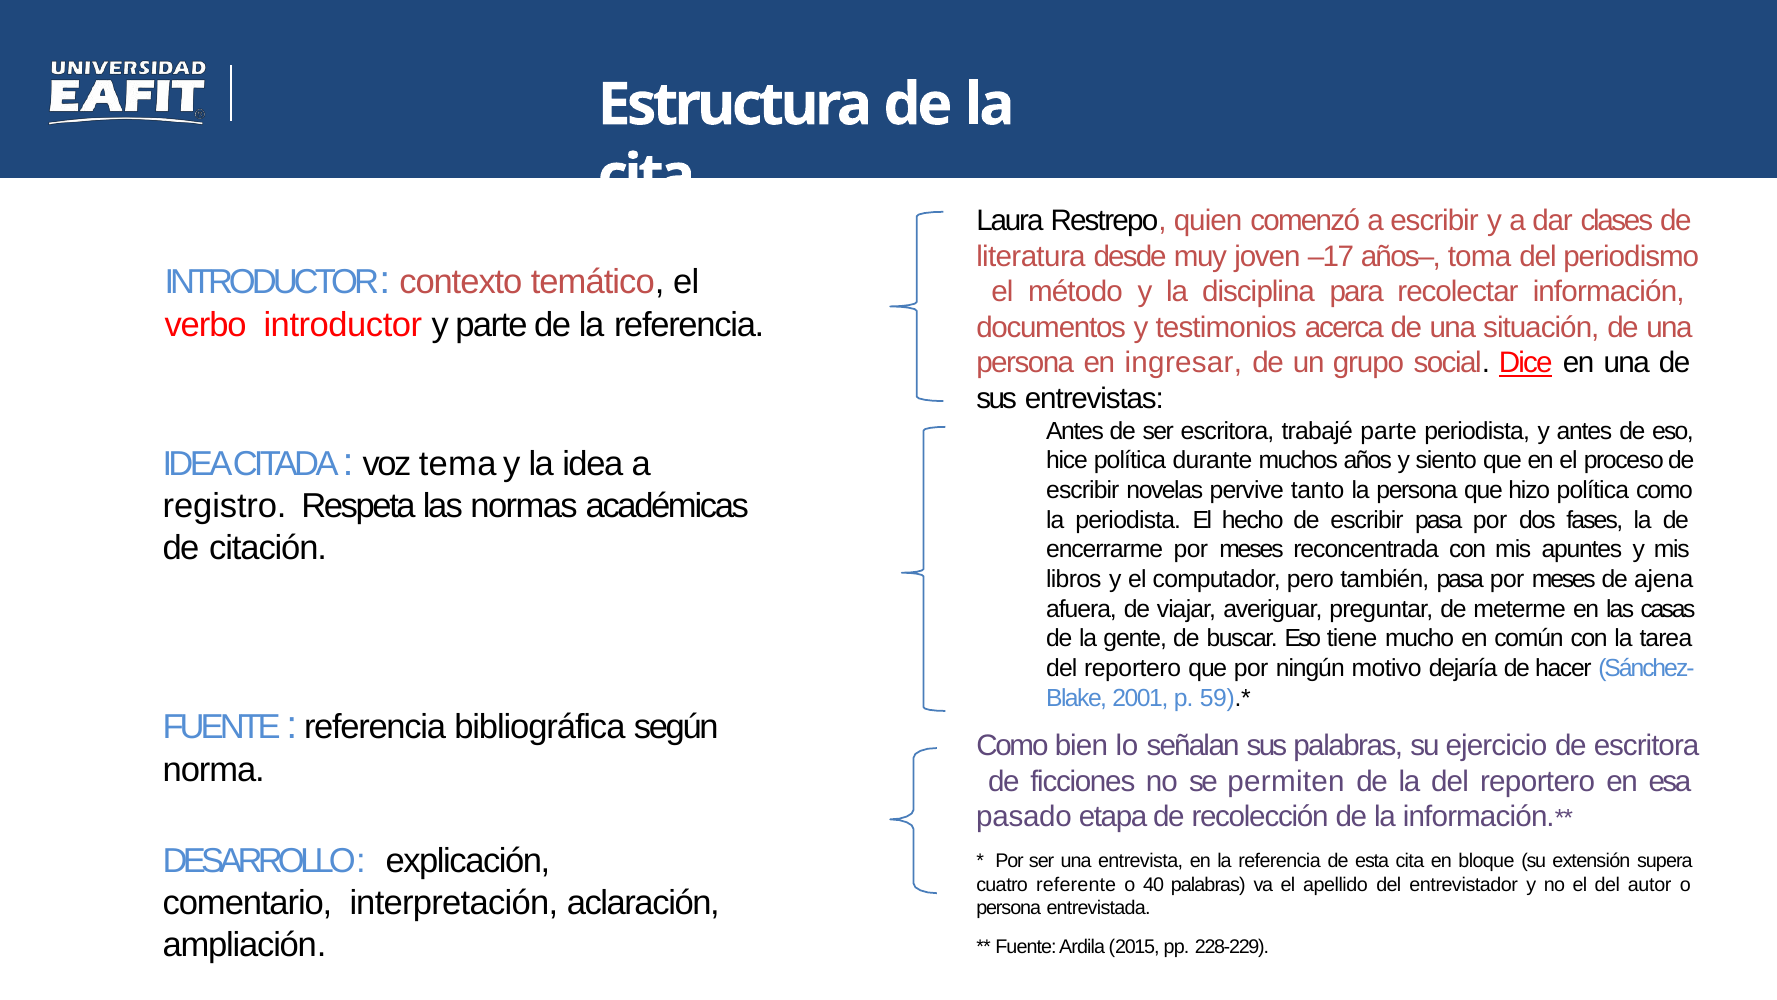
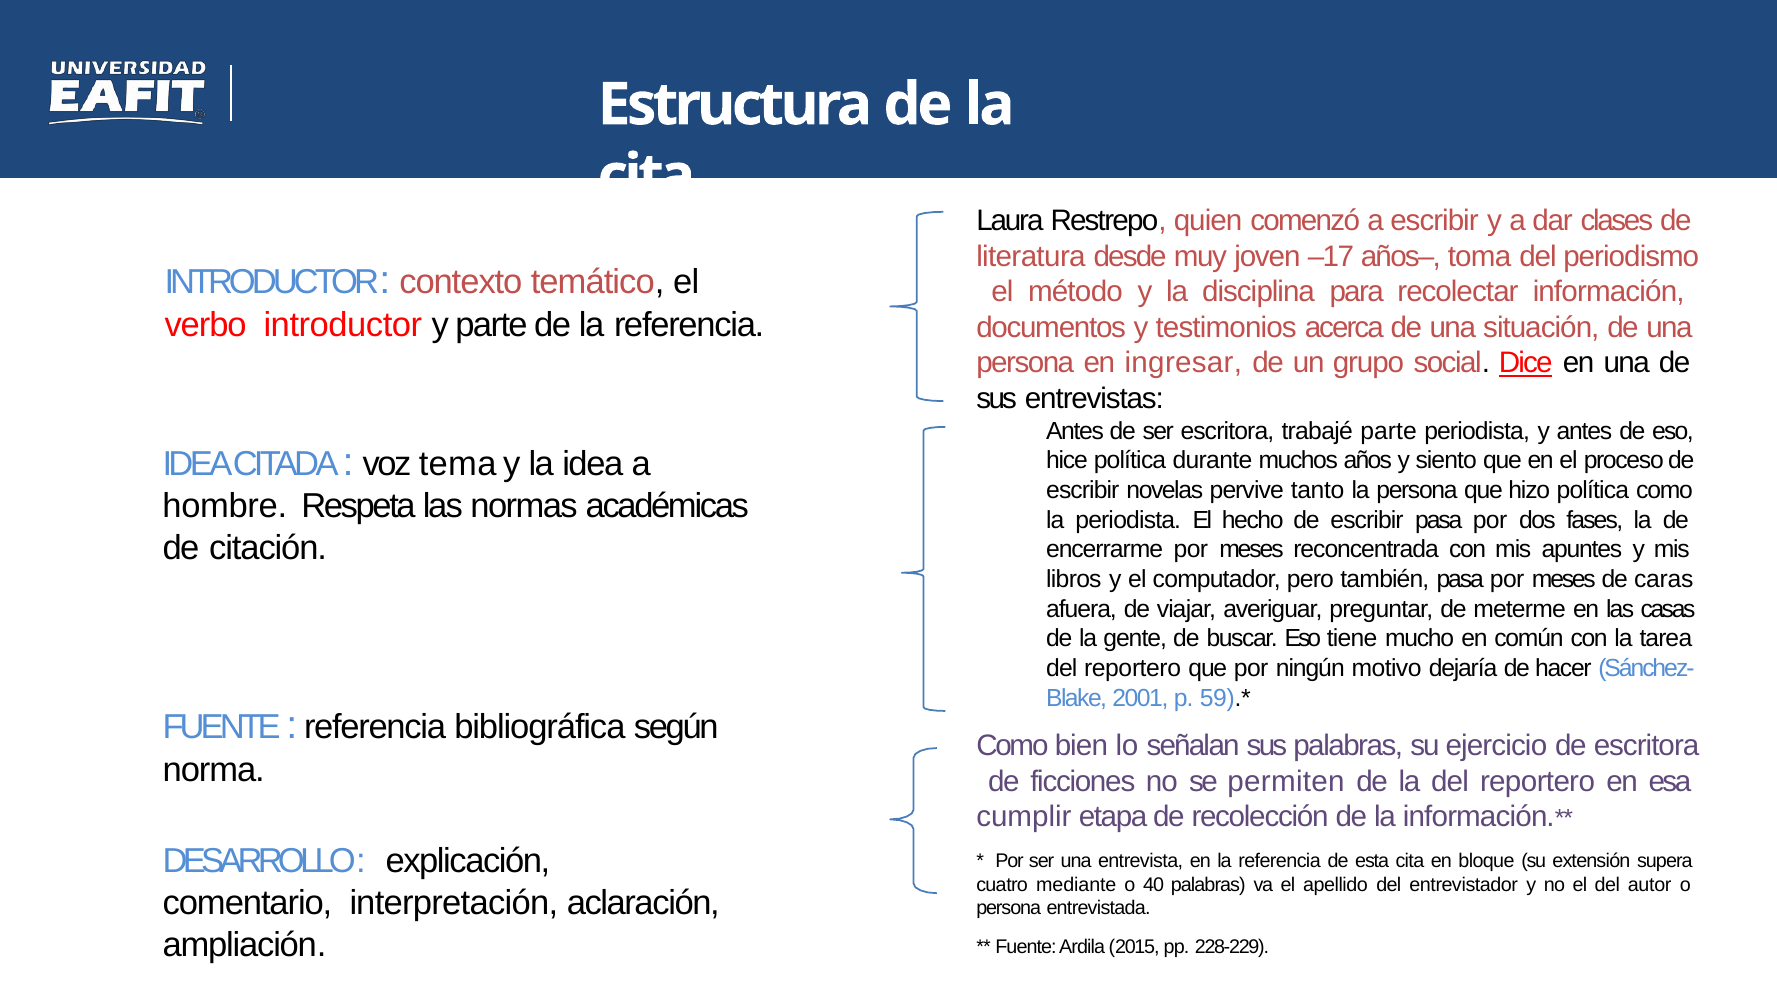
registro: registro -> hombre
ajena: ajena -> caras
pasado: pasado -> cumplir
referente: referente -> mediante
